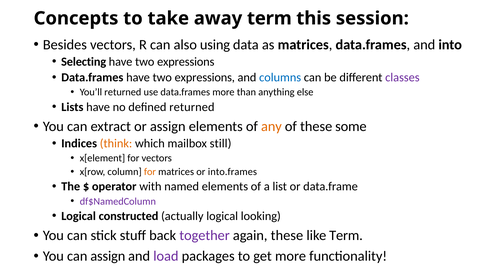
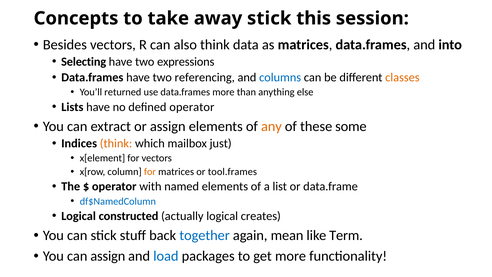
away term: term -> stick
also using: using -> think
Data.frames have two expressions: expressions -> referencing
classes colour: purple -> orange
defined returned: returned -> operator
still: still -> just
into.frames: into.frames -> tool.frames
df$NamedColumn colour: purple -> blue
looking: looking -> creates
together colour: purple -> blue
again these: these -> mean
load colour: purple -> blue
